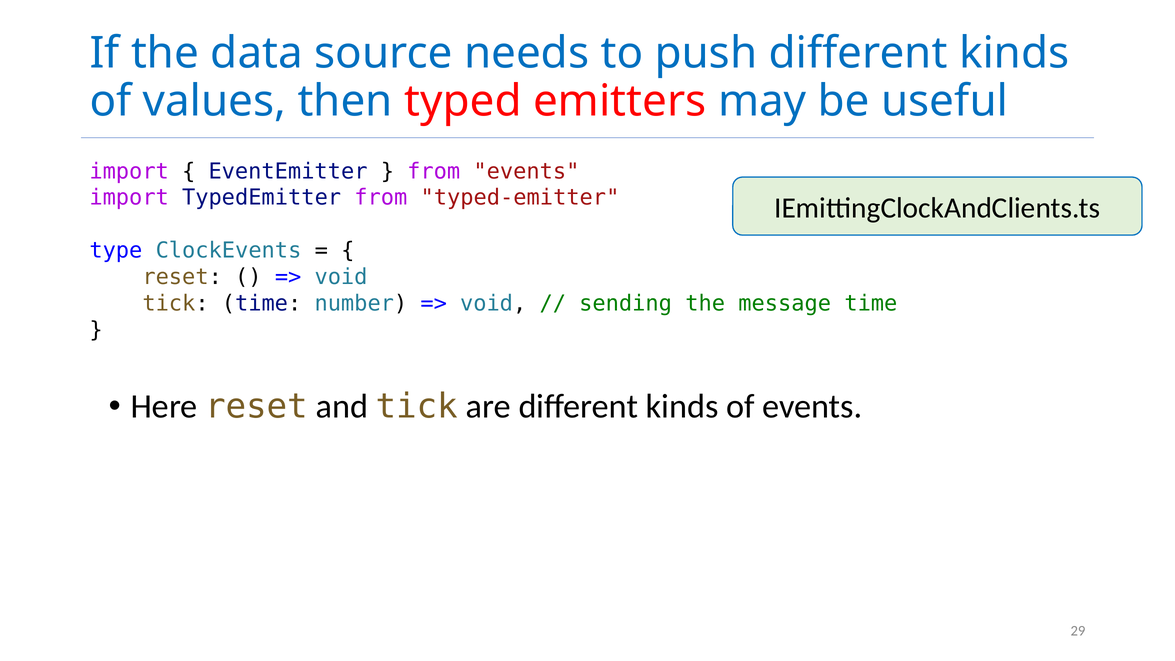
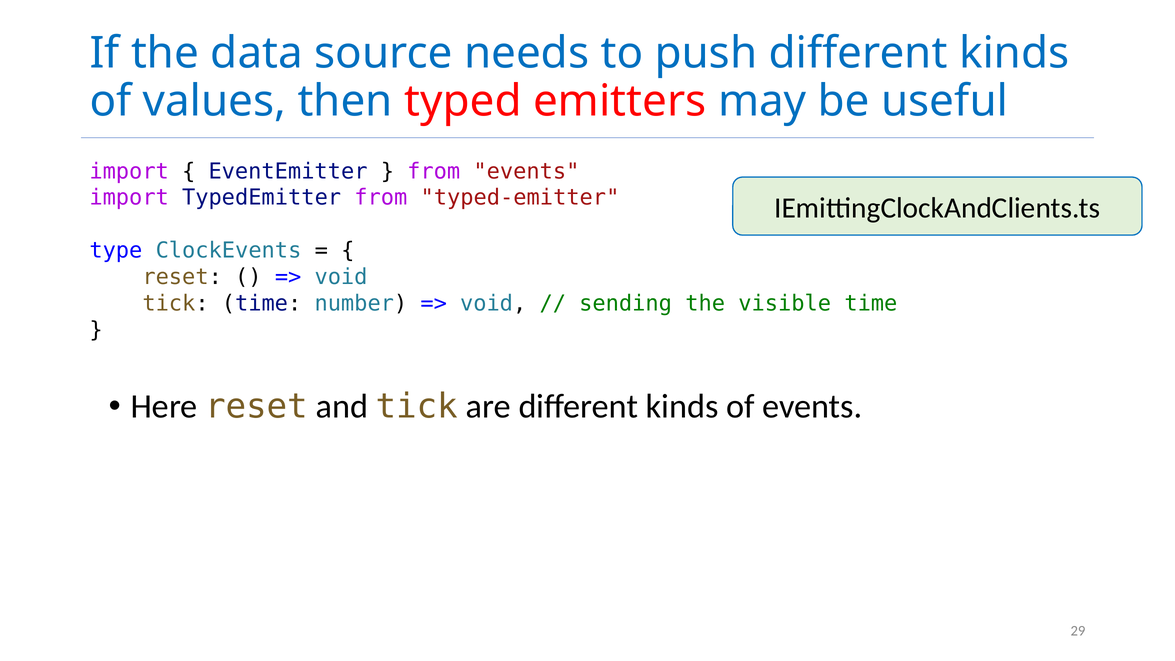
message: message -> visible
